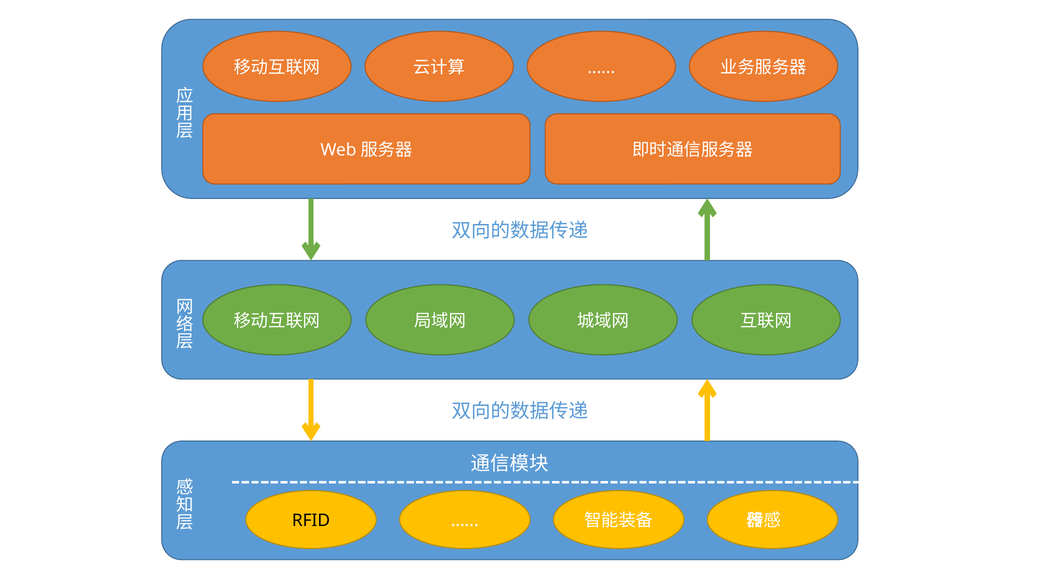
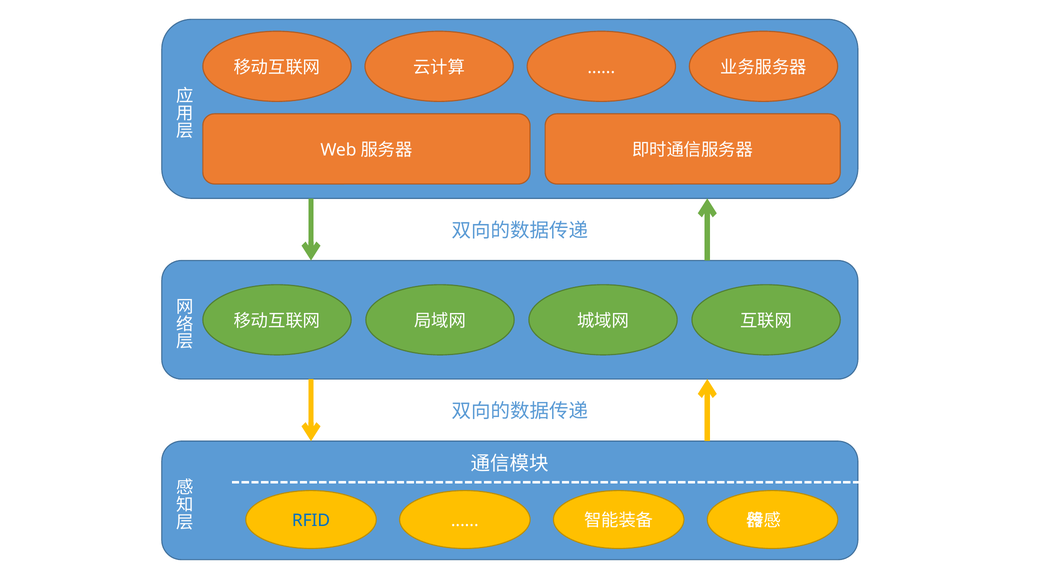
RFID colour: black -> blue
